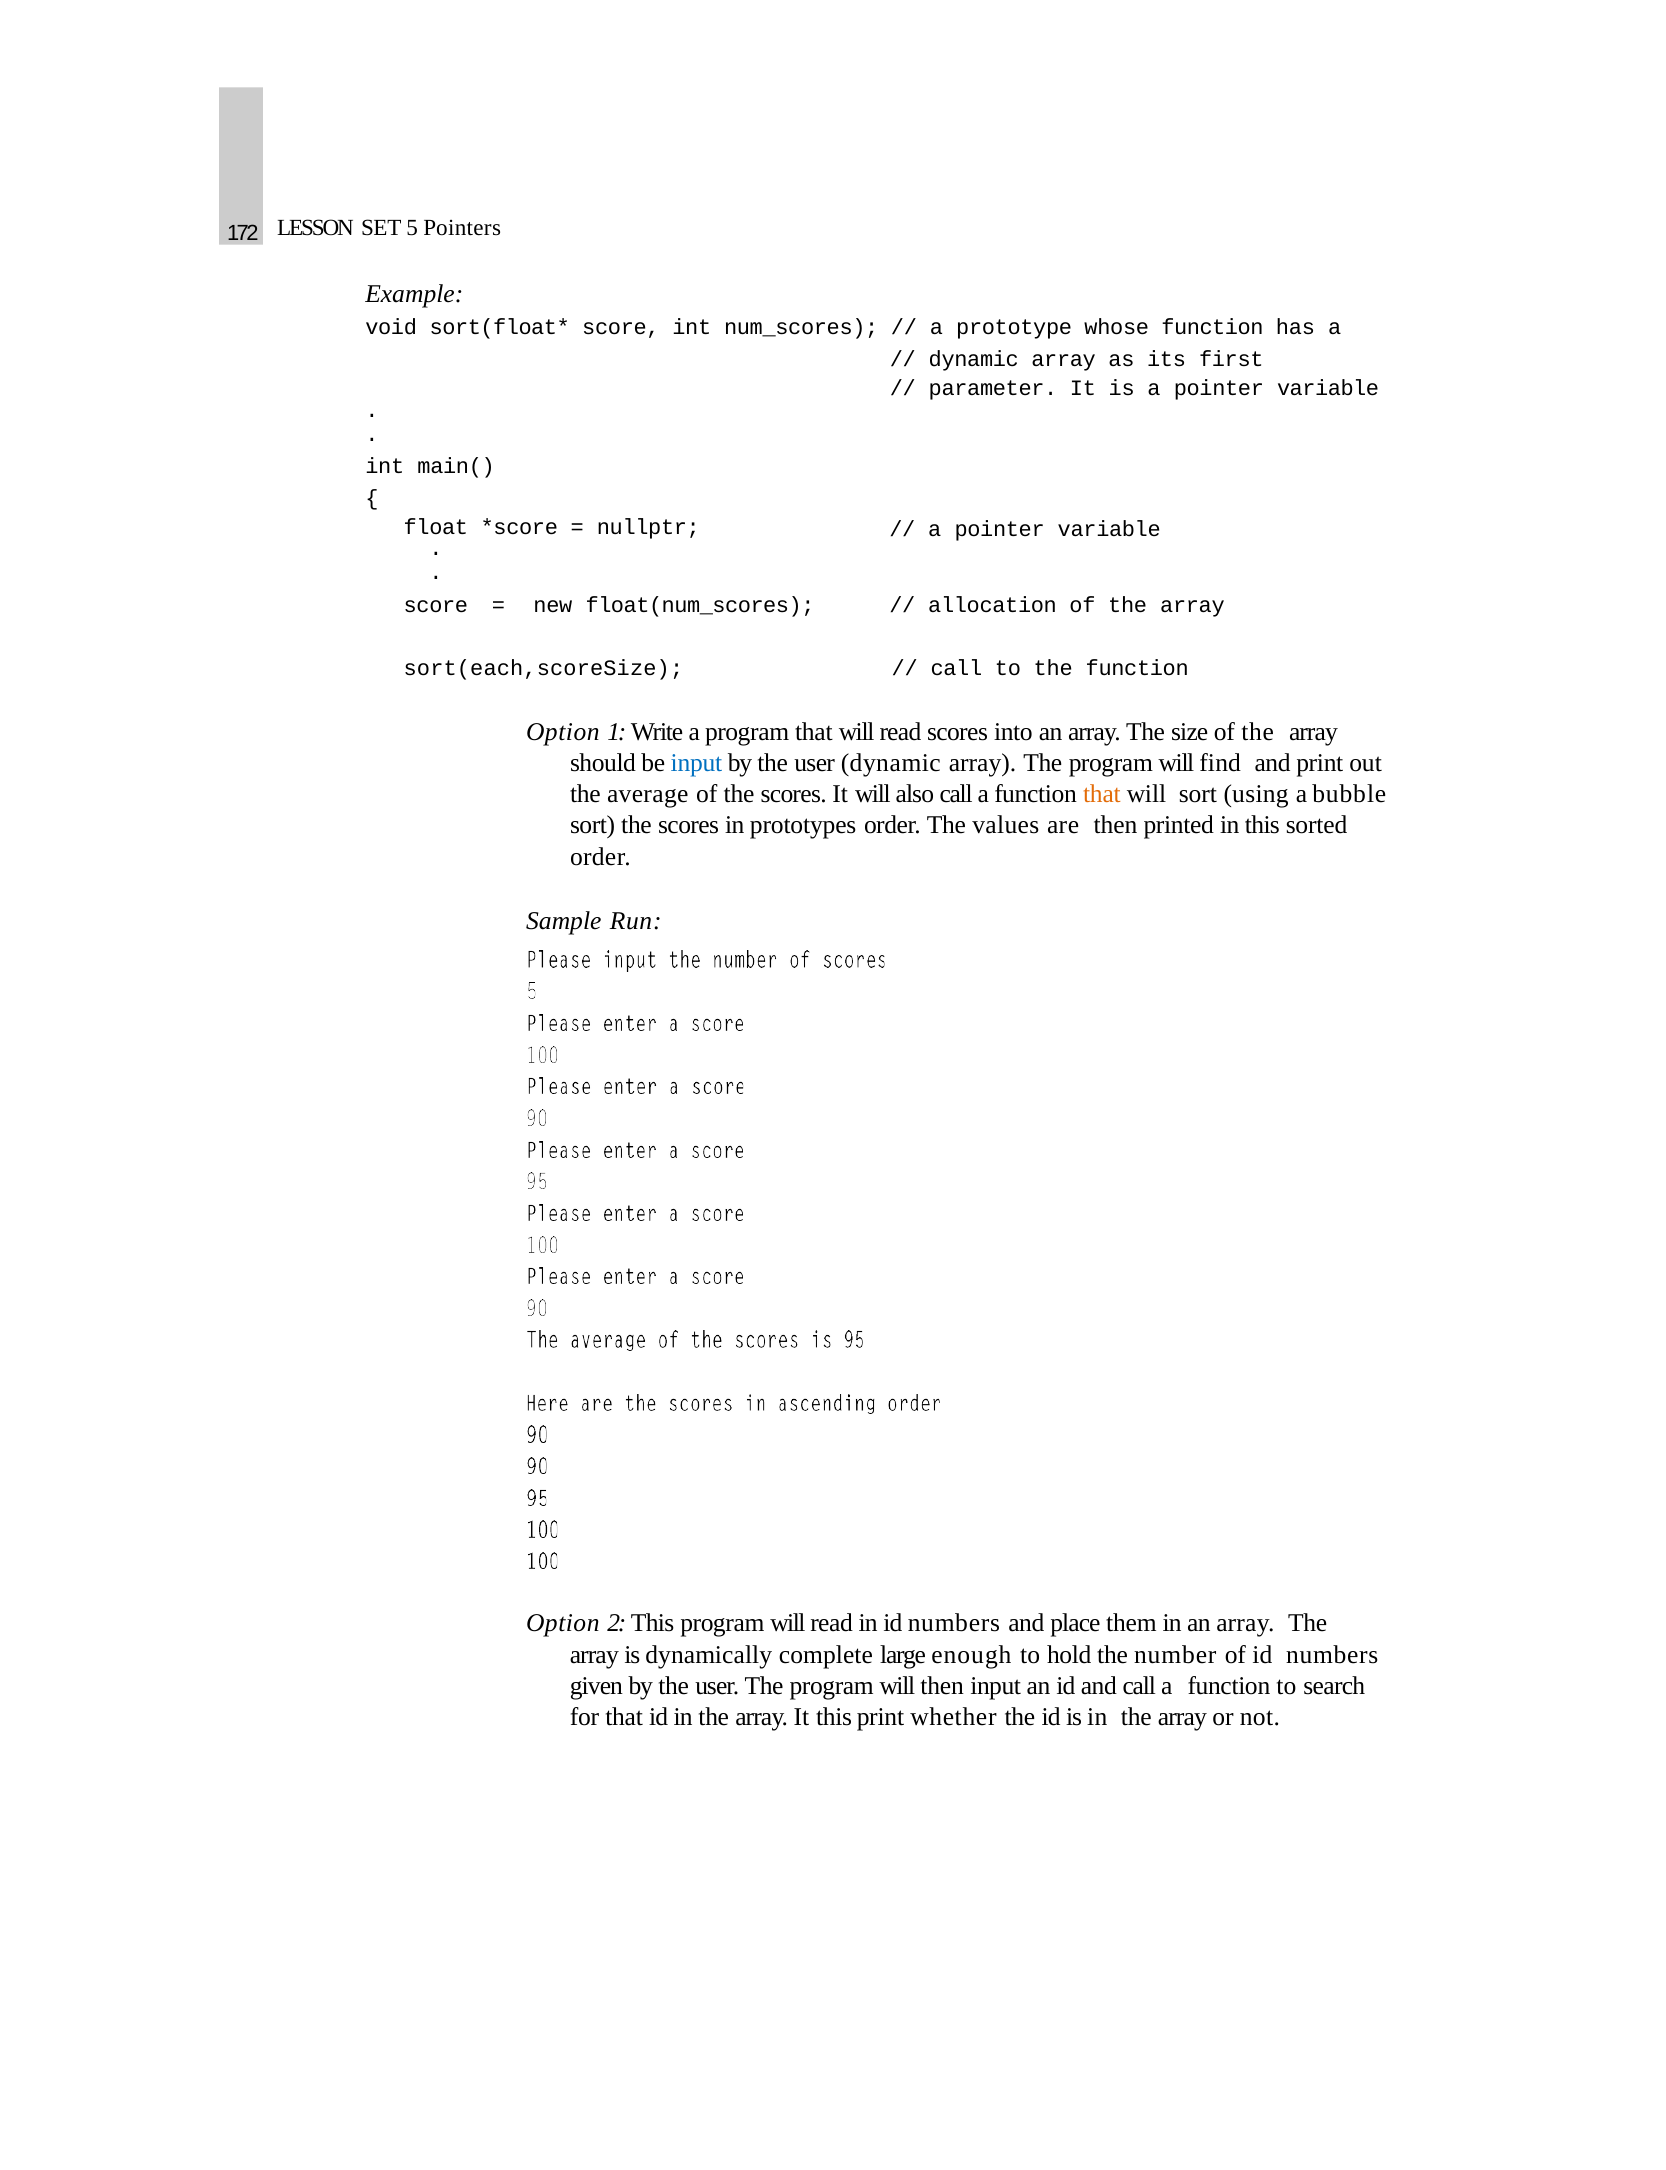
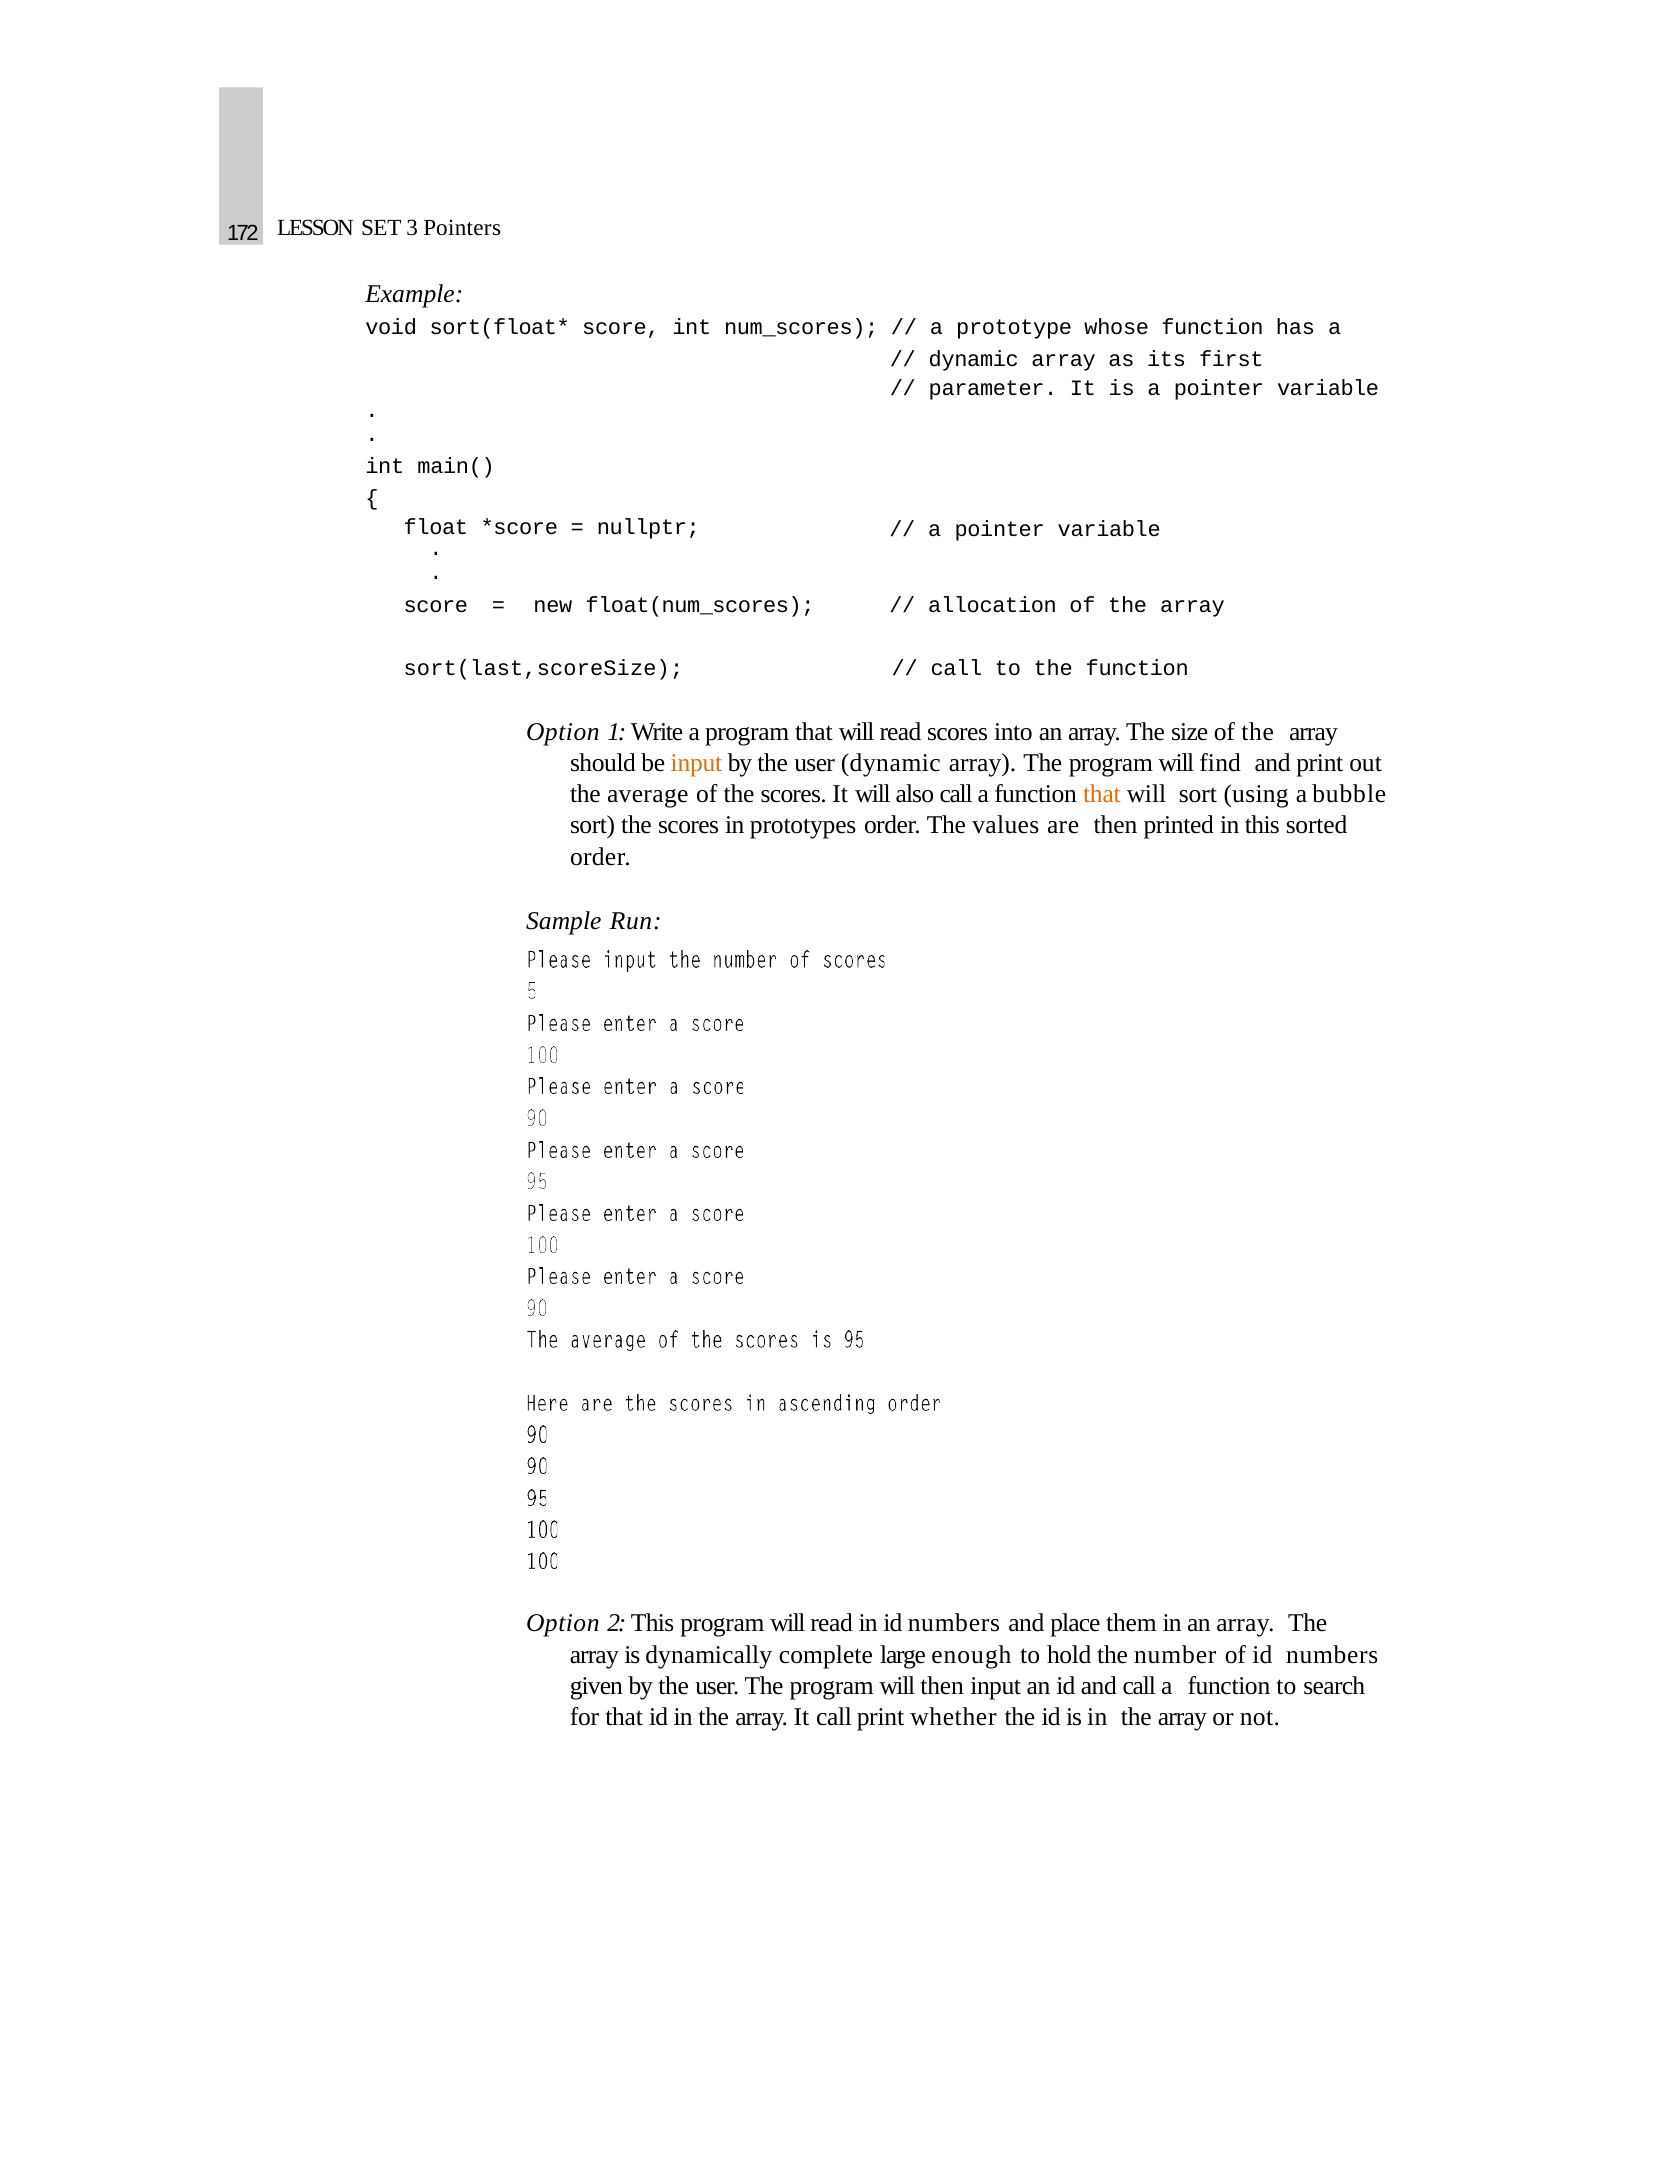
5: 5 -> 3
sort(each,scoreSize: sort(each,scoreSize -> sort(last,scoreSize
input at (696, 763) colour: blue -> orange
It this: this -> call
